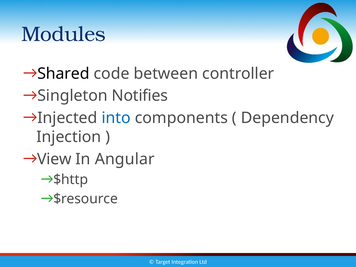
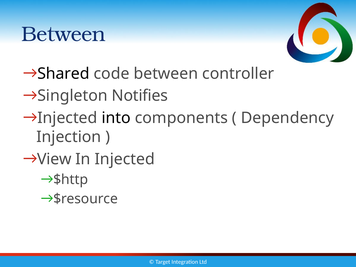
Modules at (63, 34): Modules -> Between
into colour: blue -> black
In Angular: Angular -> Injected
